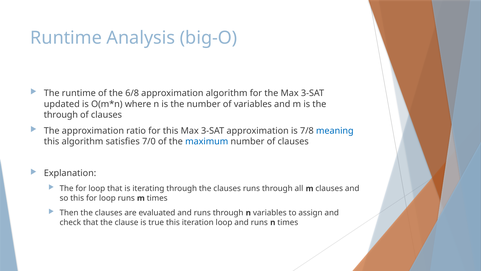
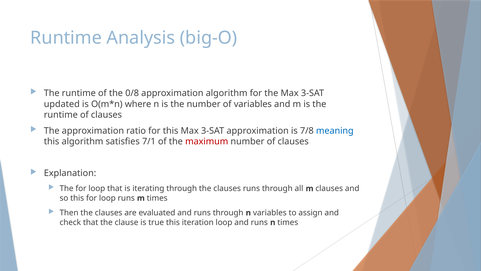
6/8: 6/8 -> 0/8
through at (61, 115): through -> runtime
7/0: 7/0 -> 7/1
maximum colour: blue -> red
